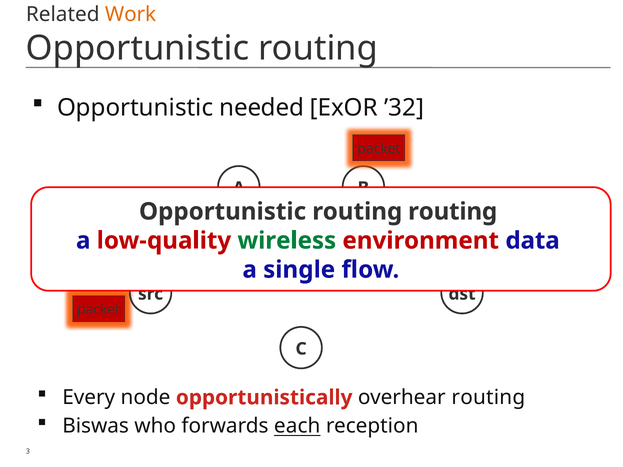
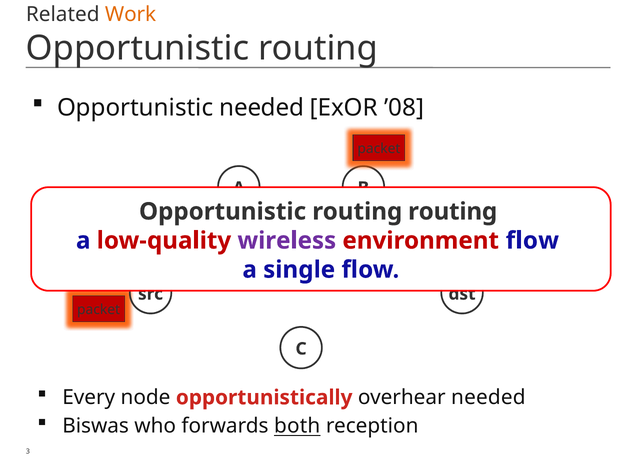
’32: ’32 -> ’08
wireless colour: green -> purple
environment data: data -> flow
overhear routing: routing -> needed
each: each -> both
